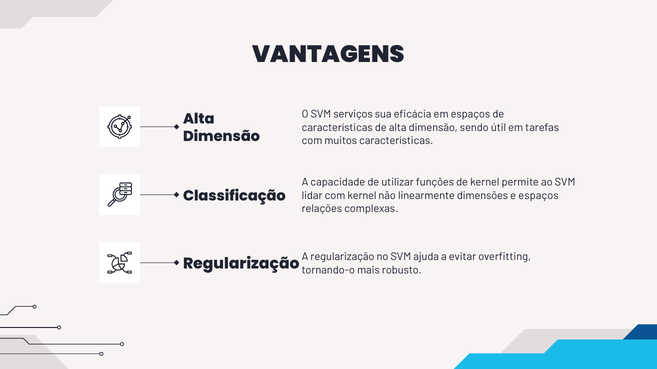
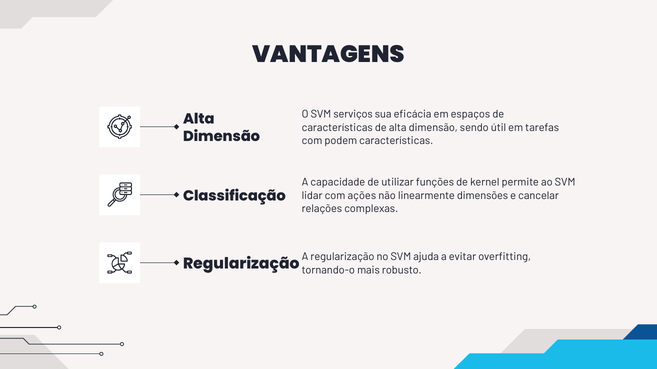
muitos: muitos -> podem
com kernel: kernel -> ações
e espaços: espaços -> cancelar
